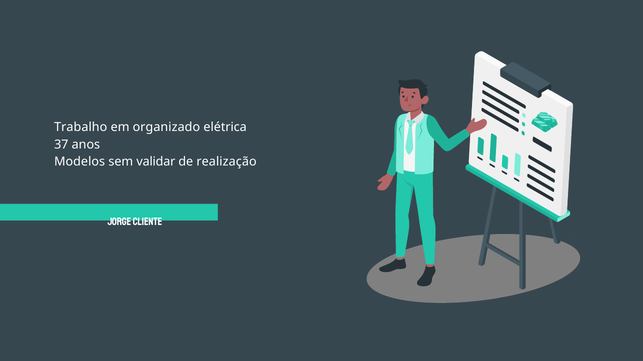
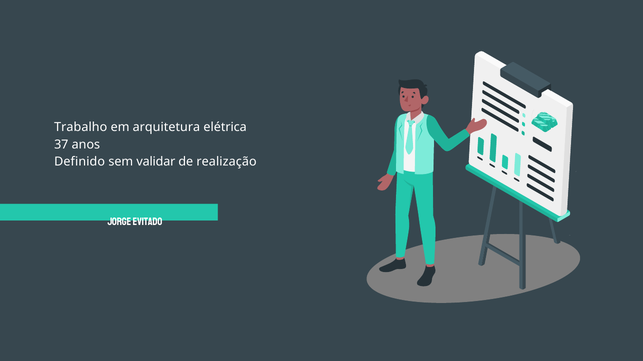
organizado: organizado -> arquitetura
Modelos: Modelos -> Definido
cliente: cliente -> evitado
